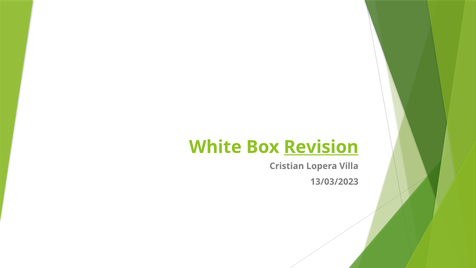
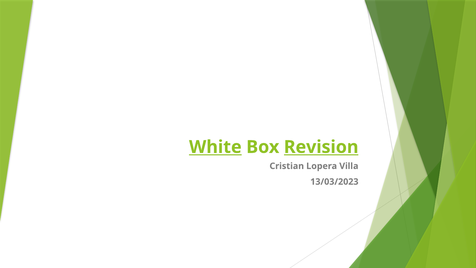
White underline: none -> present
